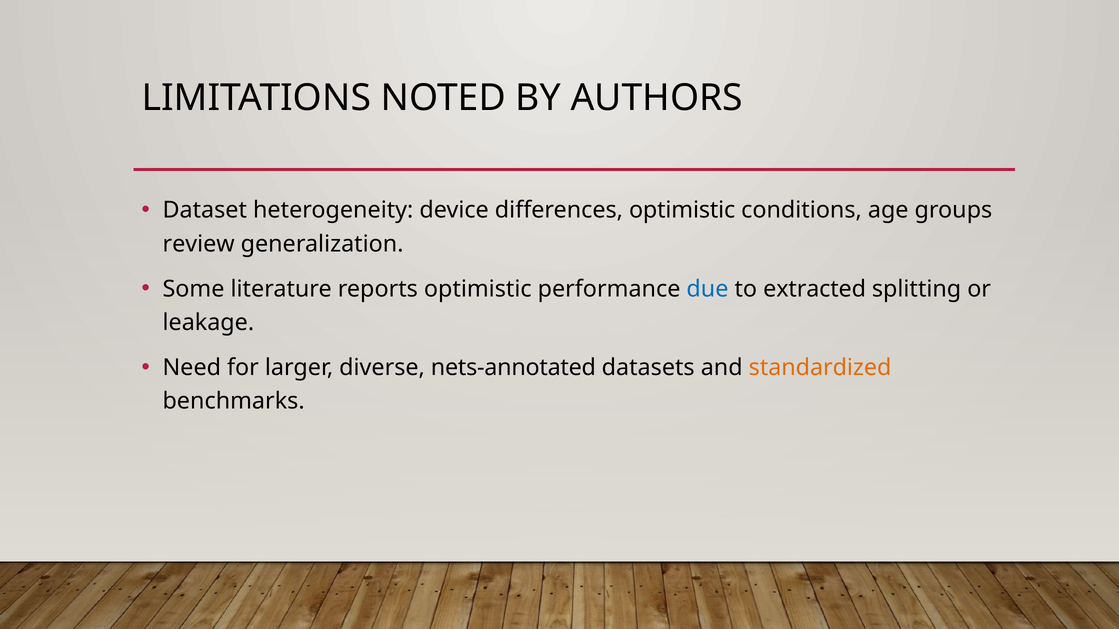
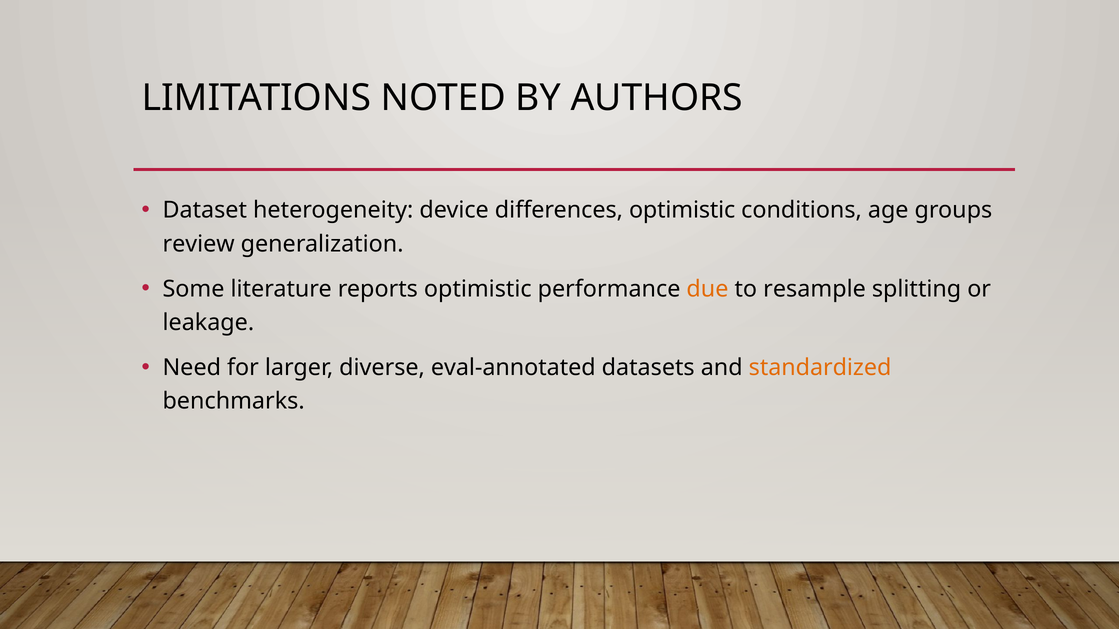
due colour: blue -> orange
extracted: extracted -> resample
nets-annotated: nets-annotated -> eval-annotated
